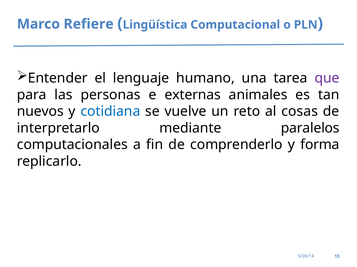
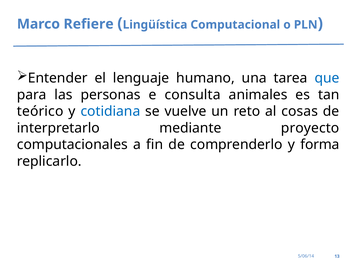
que colour: purple -> blue
externas: externas -> consulta
nuevos: nuevos -> teórico
paralelos: paralelos -> proyecto
